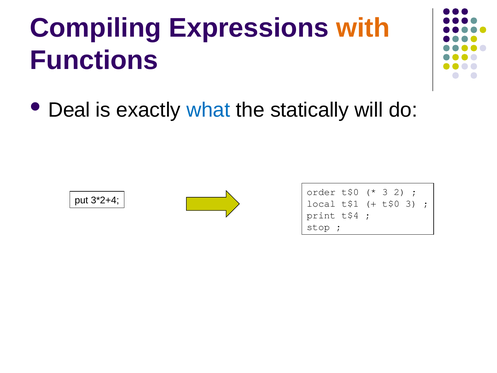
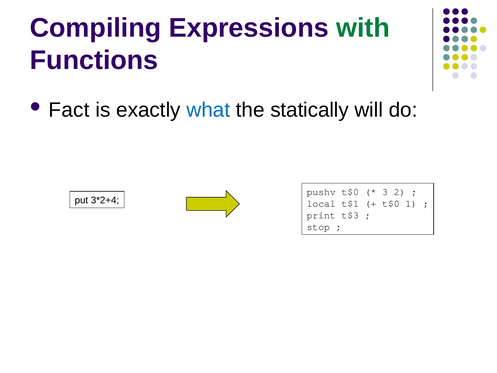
with colour: orange -> green
Deal: Deal -> Fact
order: order -> pushv
t$0 3: 3 -> 1
t$4: t$4 -> t$3
